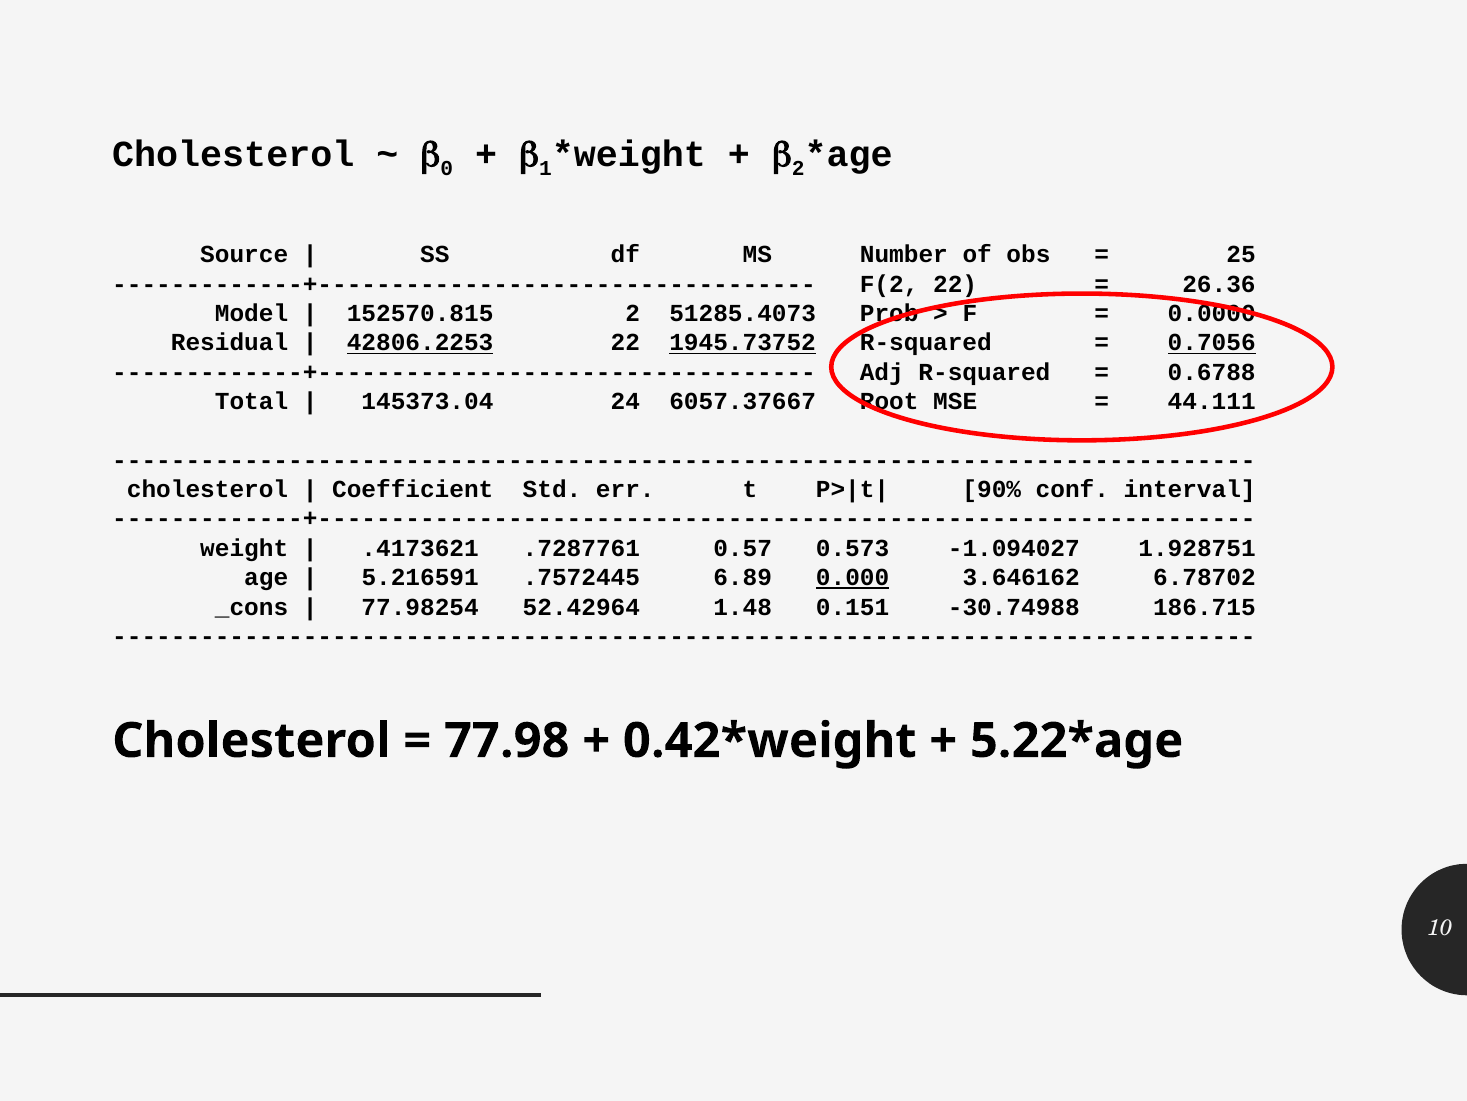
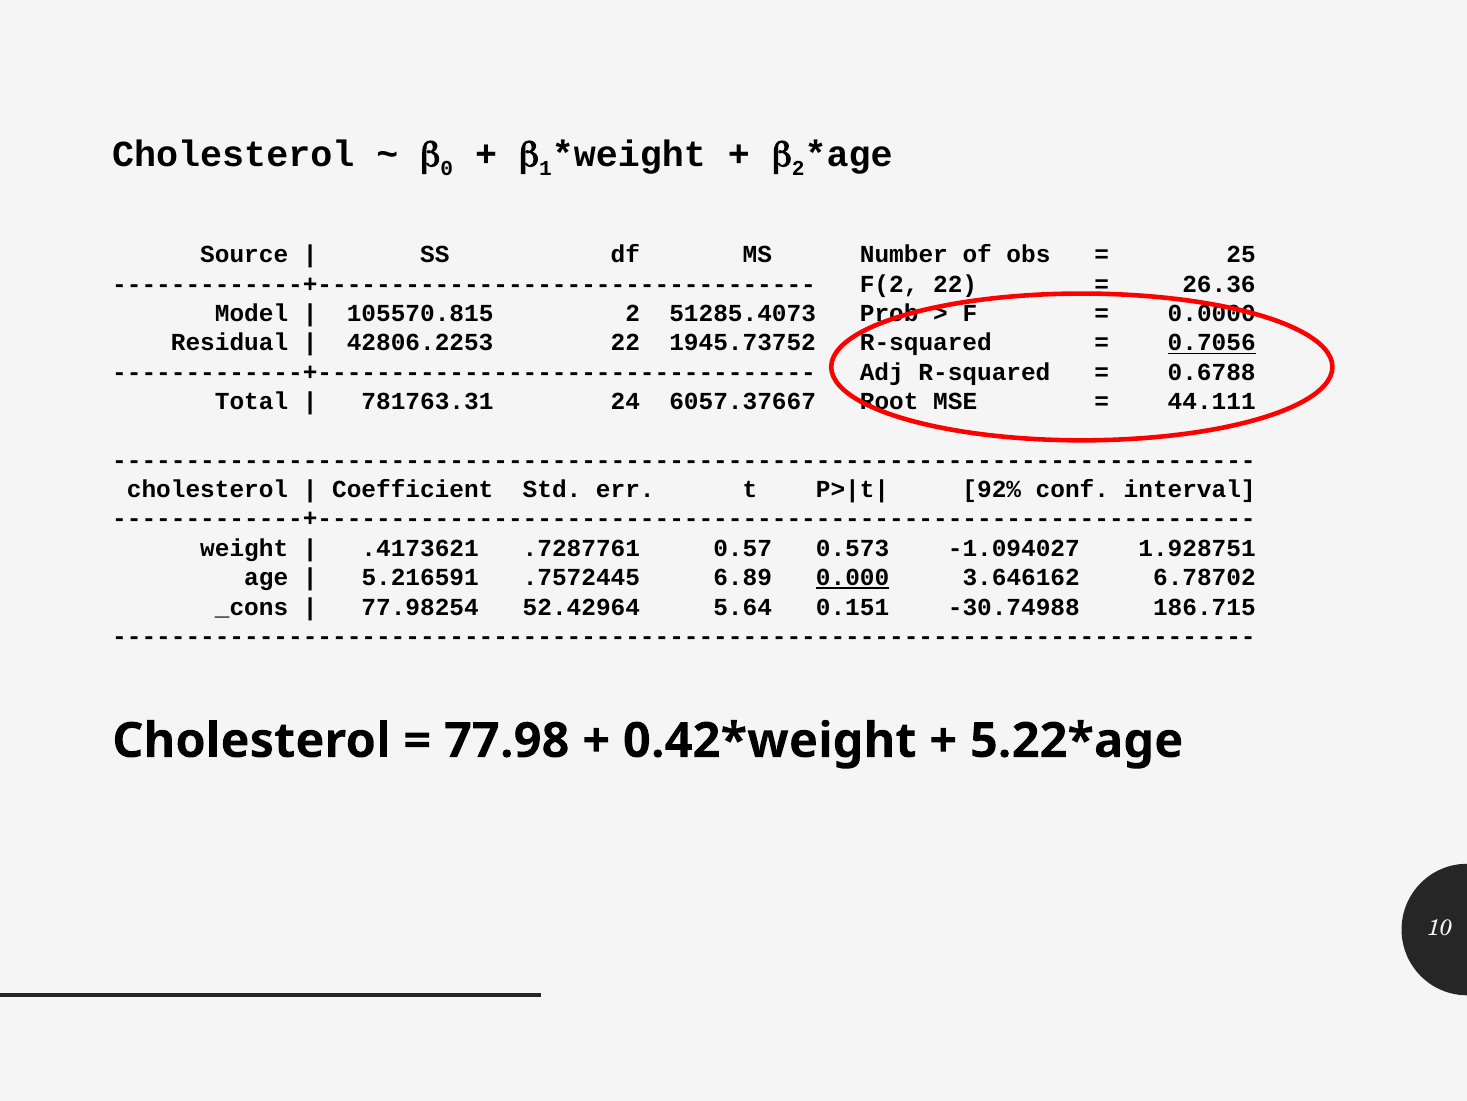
152570.815: 152570.815 -> 105570.815
42806.2253 underline: present -> none
1945.73752 underline: present -> none
145373.04: 145373.04 -> 781763.31
90%: 90% -> 92%
1.48: 1.48 -> 5.64
